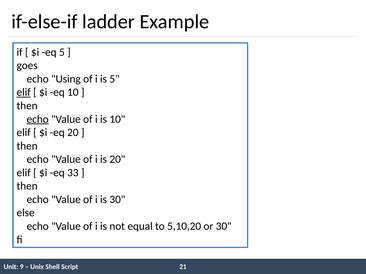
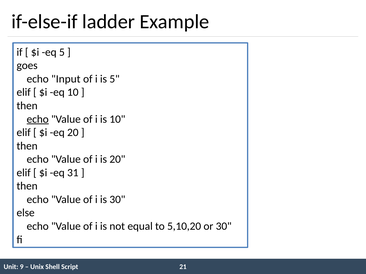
Using: Using -> Input
elif at (24, 92) underline: present -> none
33: 33 -> 31
